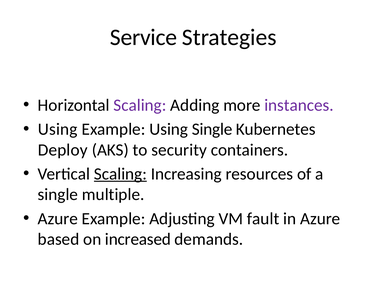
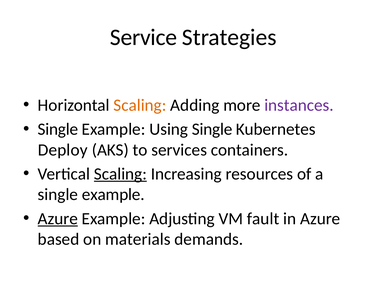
Scaling at (140, 105) colour: purple -> orange
Using at (58, 129): Using -> Single
security: security -> services
multiple at (113, 195): multiple -> example
Azure at (58, 219) underline: none -> present
increased: increased -> materials
